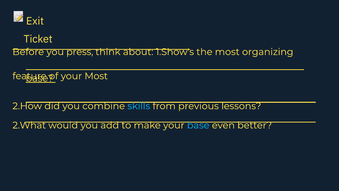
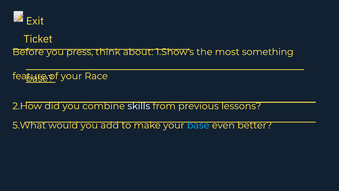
organizing: organizing -> something
your Most: Most -> Race
skills colour: light blue -> white
2.What: 2.What -> 5.What
